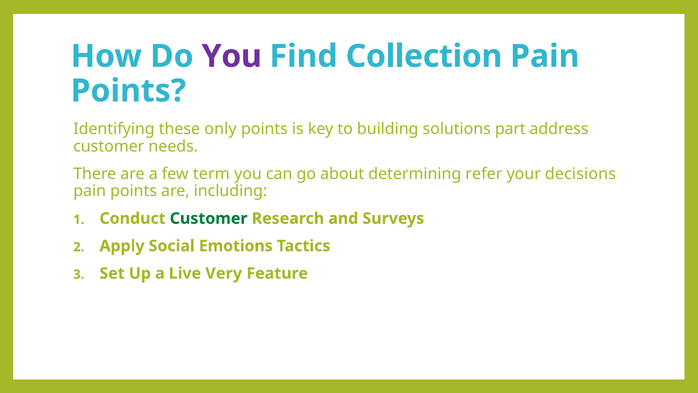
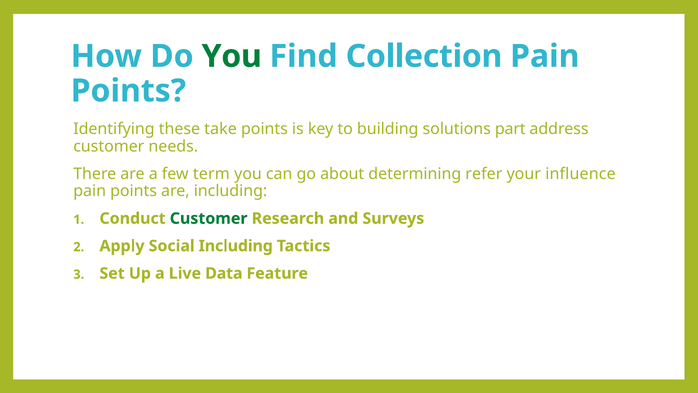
You at (232, 56) colour: purple -> green
only: only -> take
decisions: decisions -> influence
Social Emotions: Emotions -> Including
Very: Very -> Data
